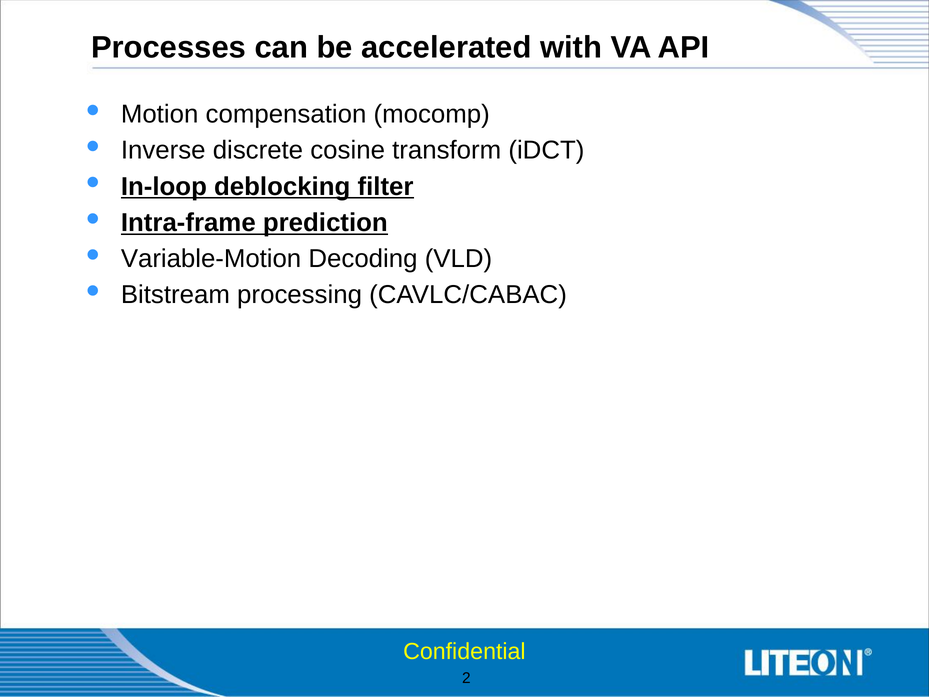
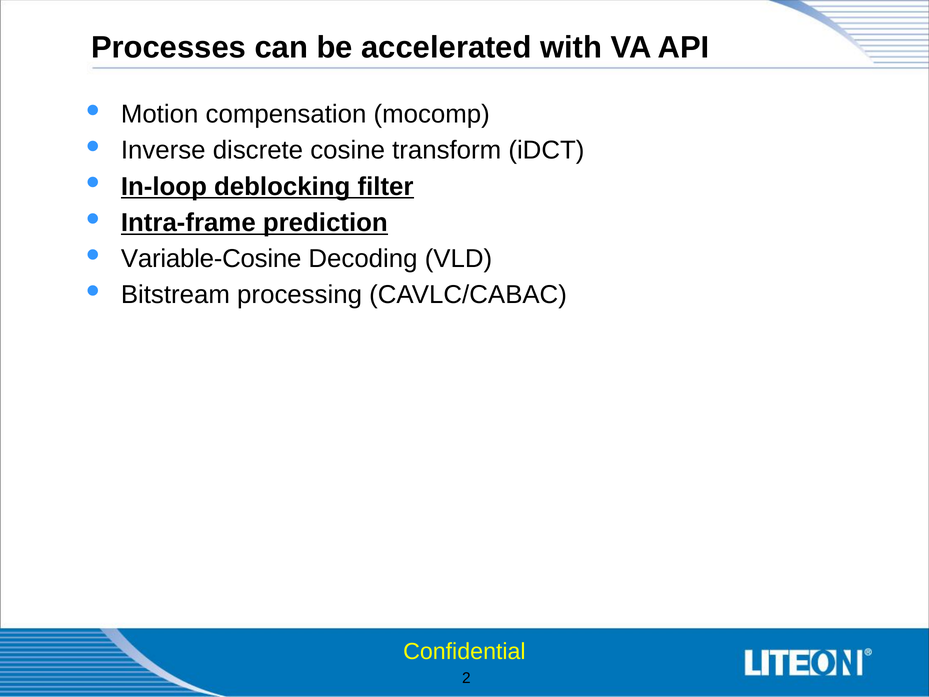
Variable-Motion: Variable-Motion -> Variable-Cosine
